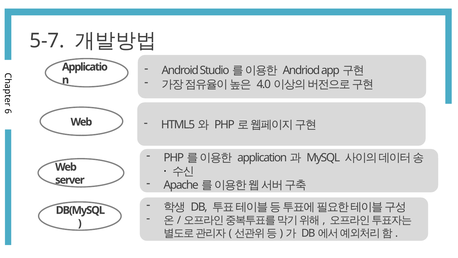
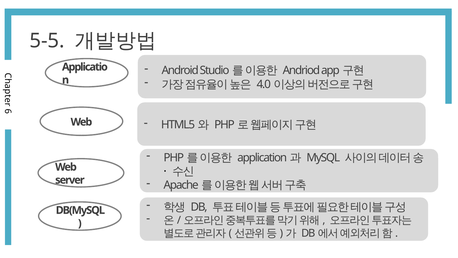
5-7: 5-7 -> 5-5
